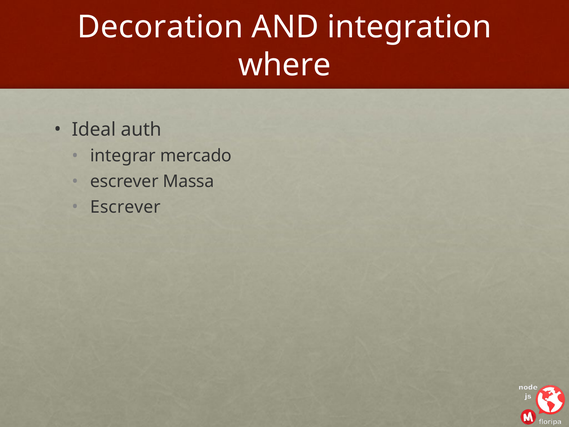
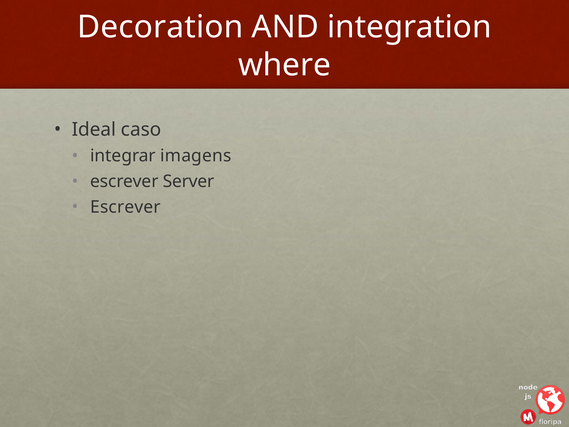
auth: auth -> caso
mercado: mercado -> imagens
Massa: Massa -> Server
